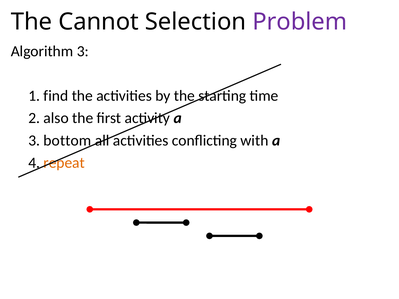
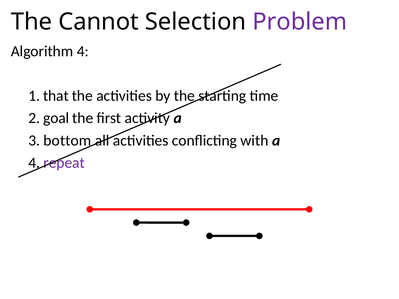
Algorithm 3: 3 -> 4
find: find -> that
also: also -> goal
repeat colour: orange -> purple
